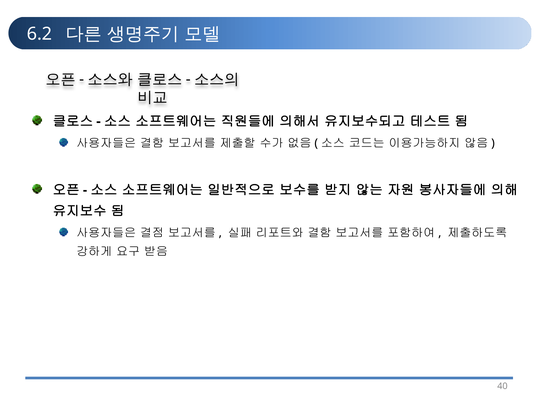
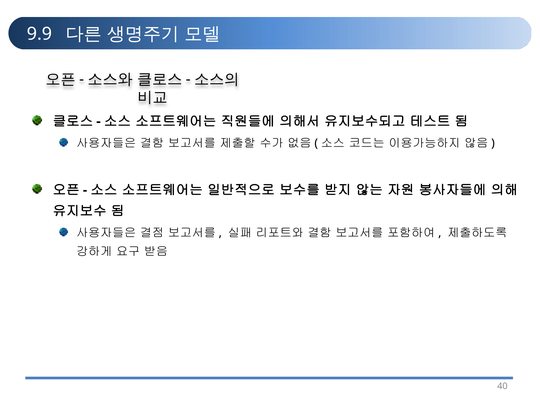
6.2: 6.2 -> 9.9
